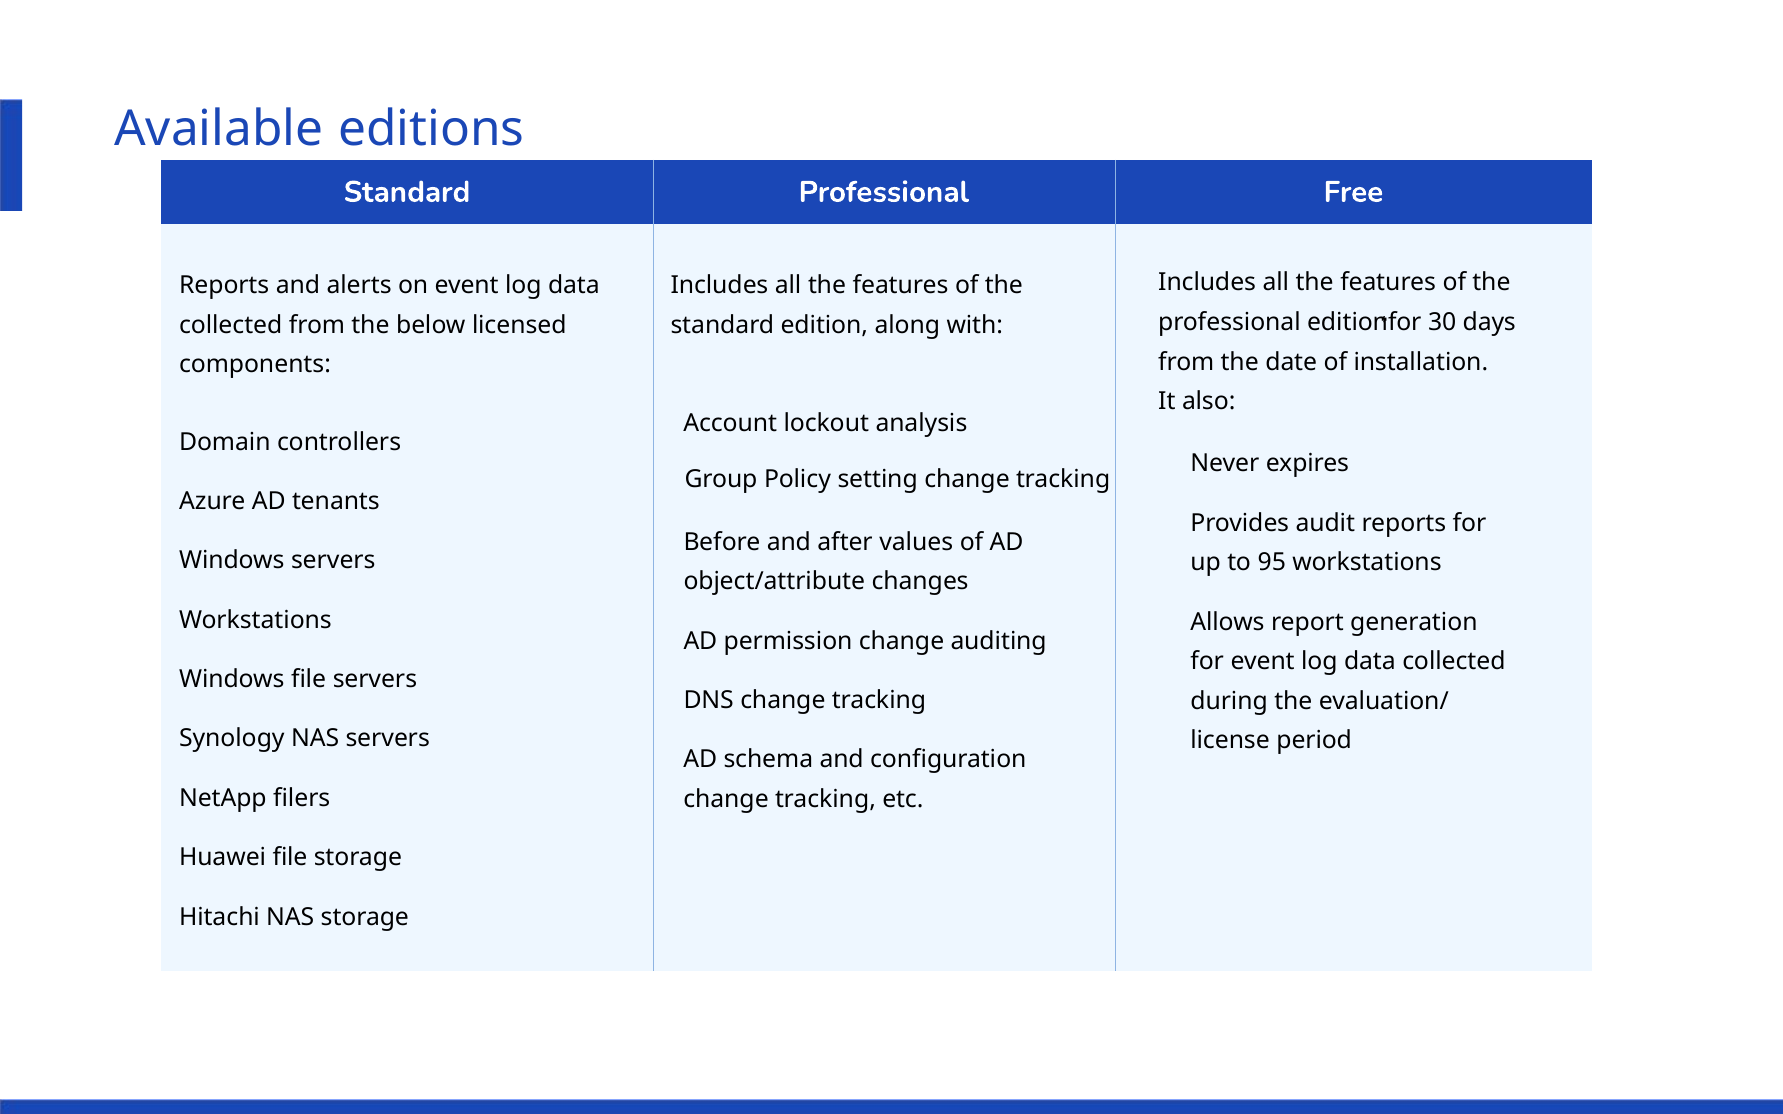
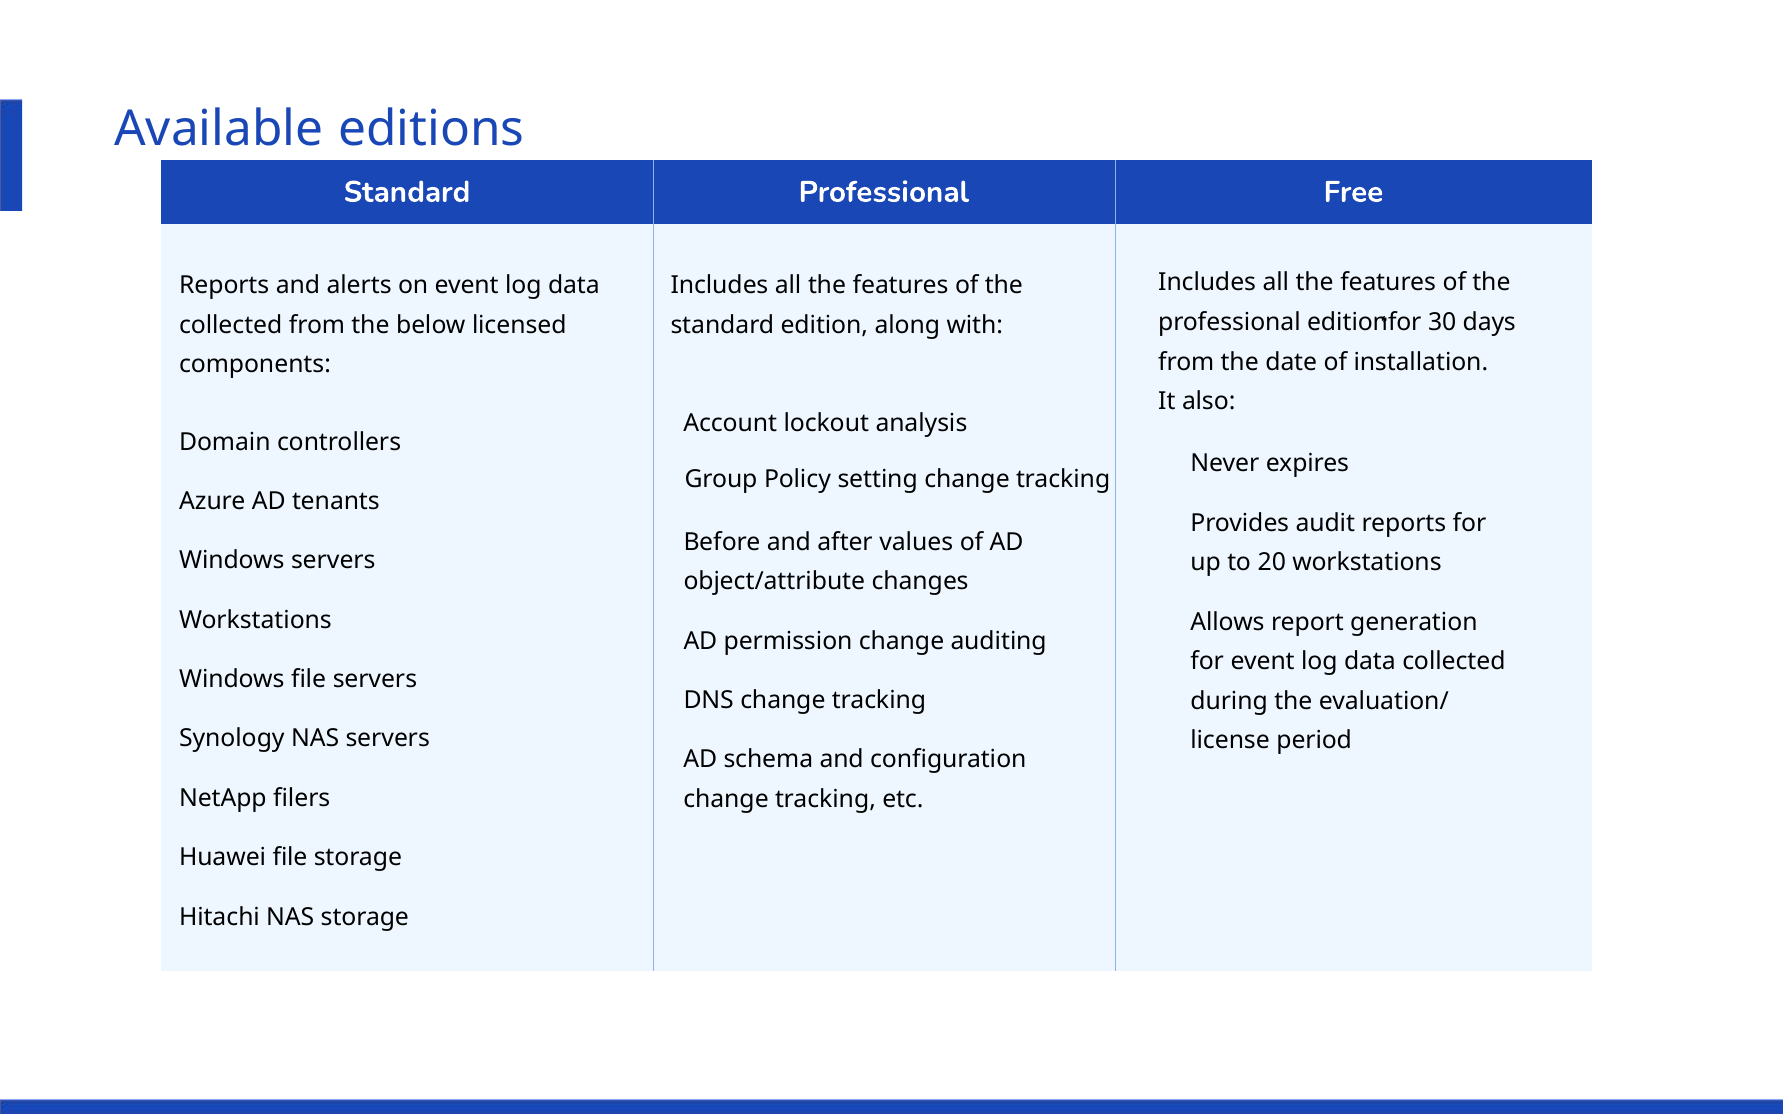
95: 95 -> 20
